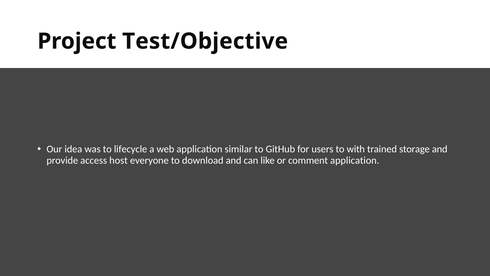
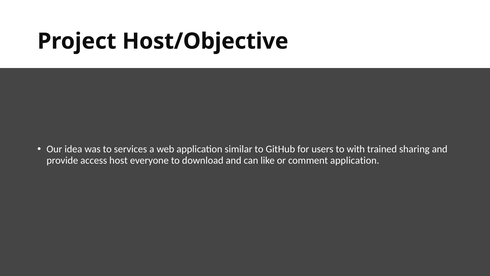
Test/Objective: Test/Objective -> Host/Objective
lifecycle: lifecycle -> services
storage: storage -> sharing
